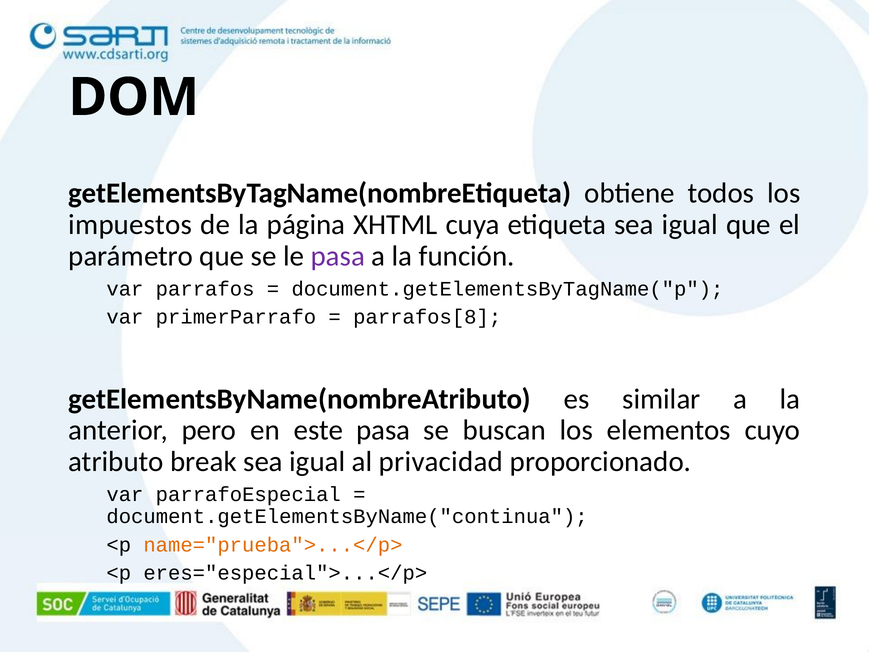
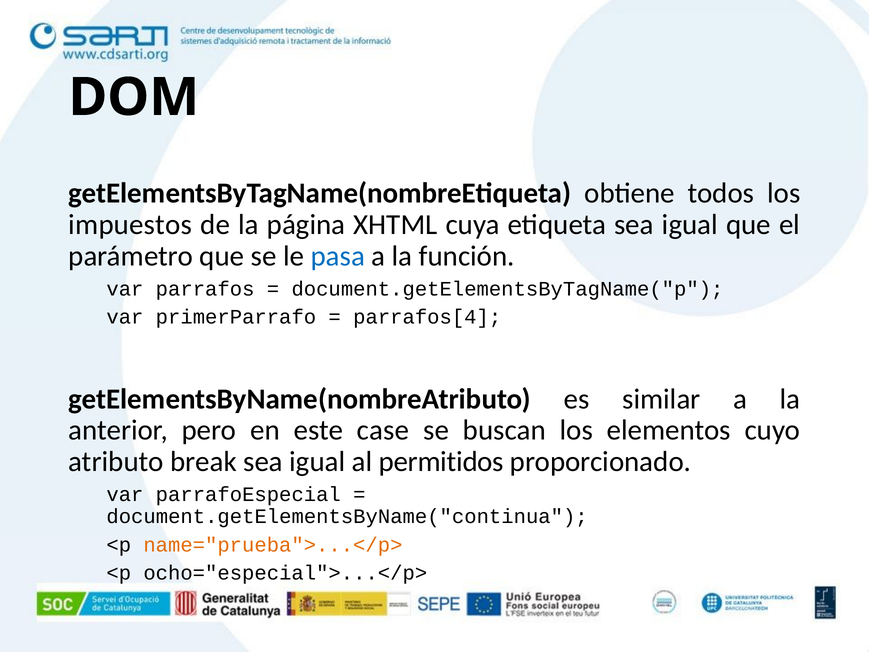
pasa at (338, 256) colour: purple -> blue
parrafos[8: parrafos[8 -> parrafos[4
este pasa: pasa -> case
privacidad: privacidad -> permitidos
eres="especial">...</p>: eres="especial">...</p> -> ocho="especial">...</p>
